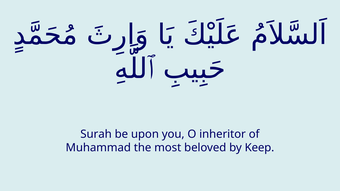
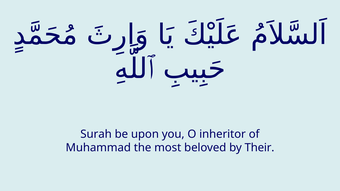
Keep: Keep -> Their
